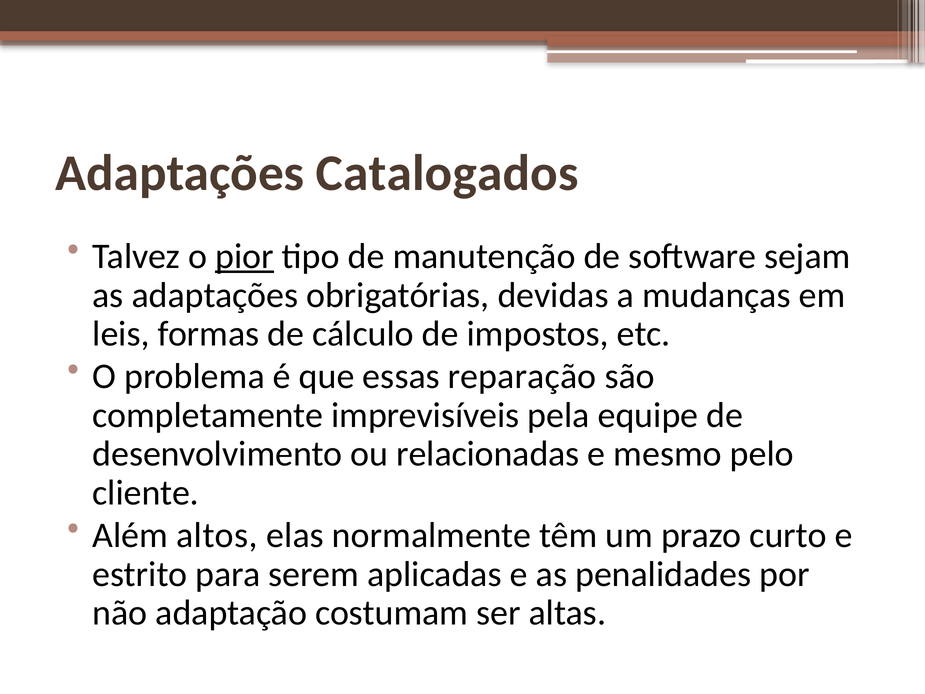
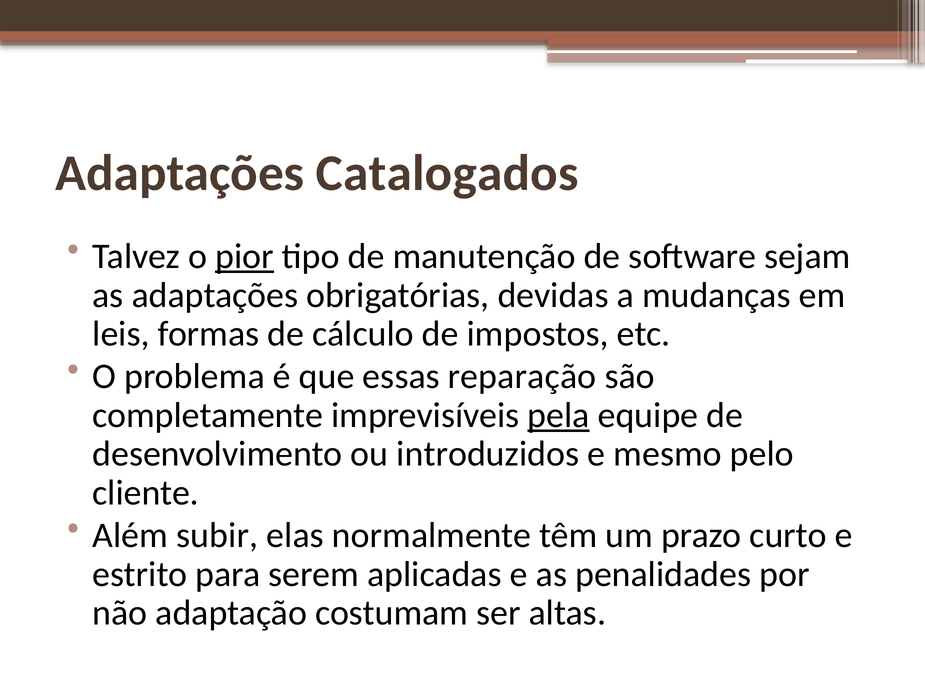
pela underline: none -> present
relacionadas: relacionadas -> introduzidos
altos: altos -> subir
